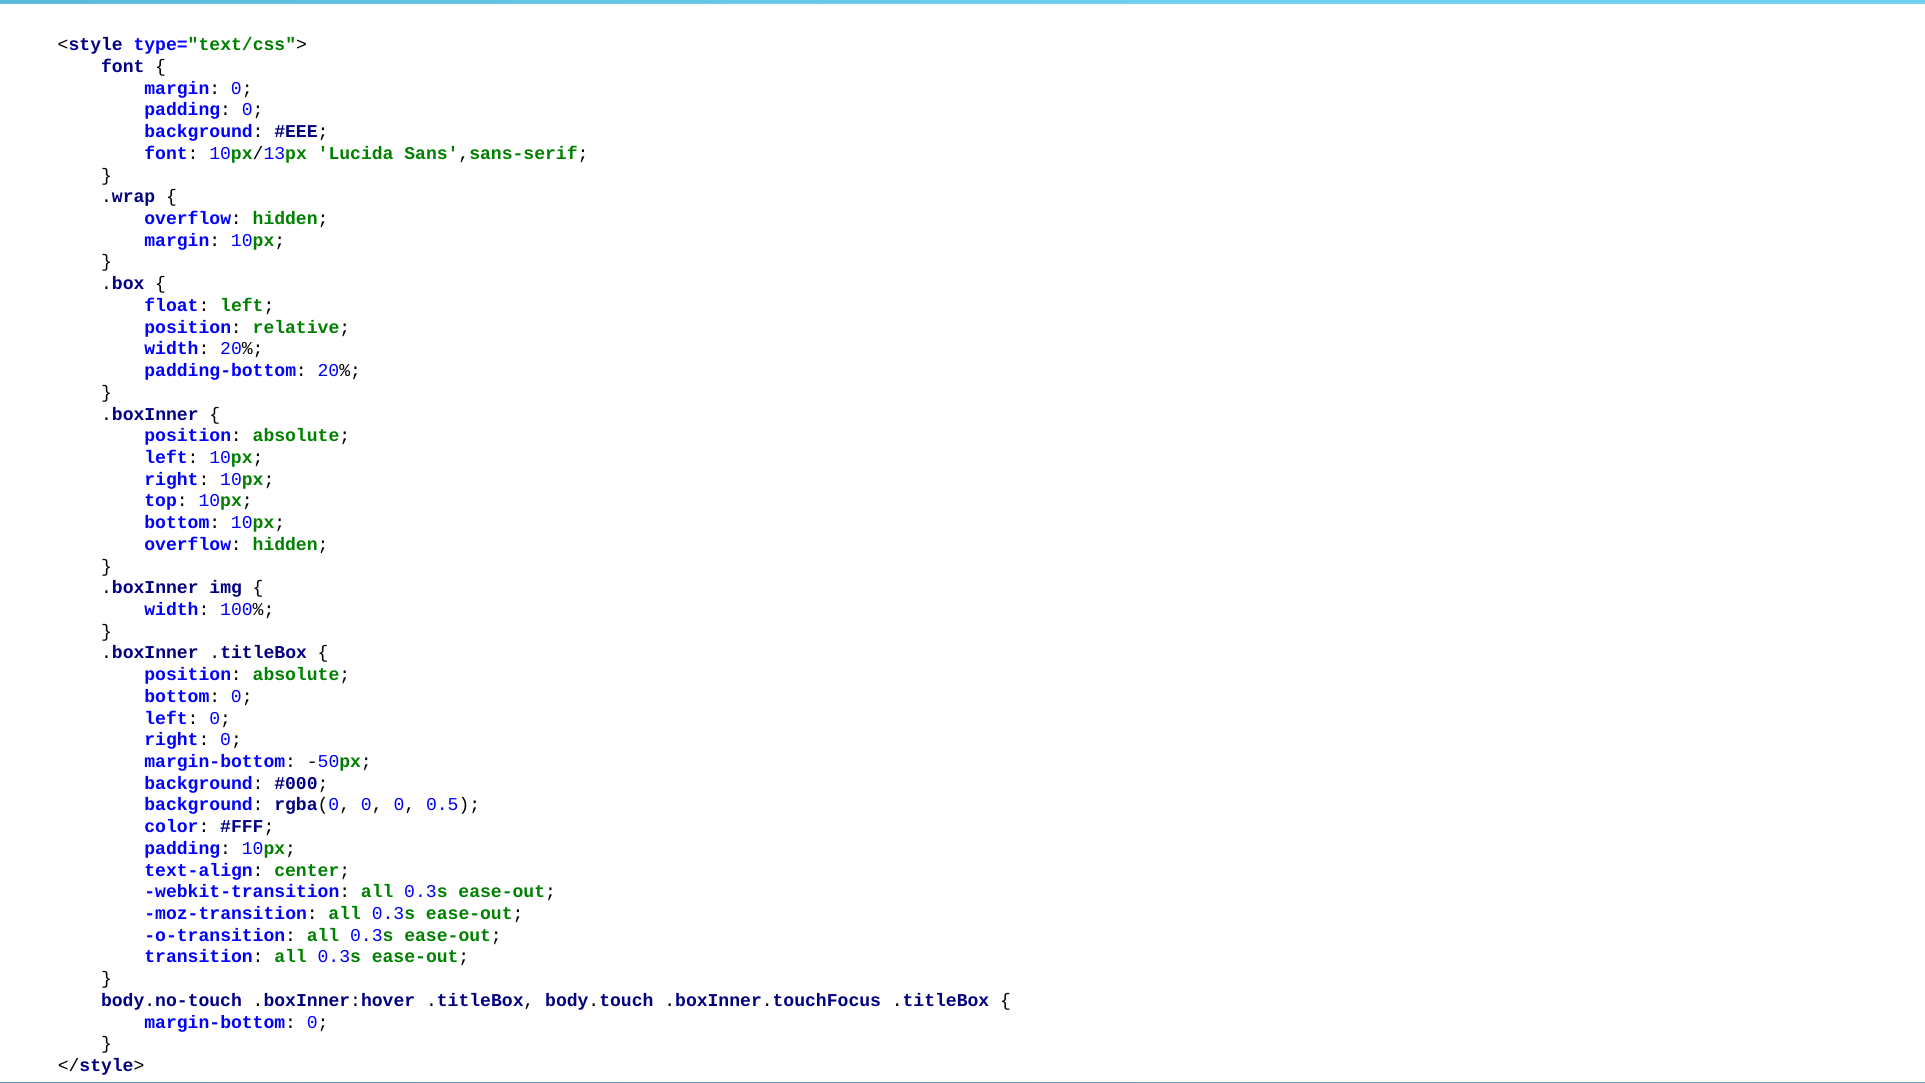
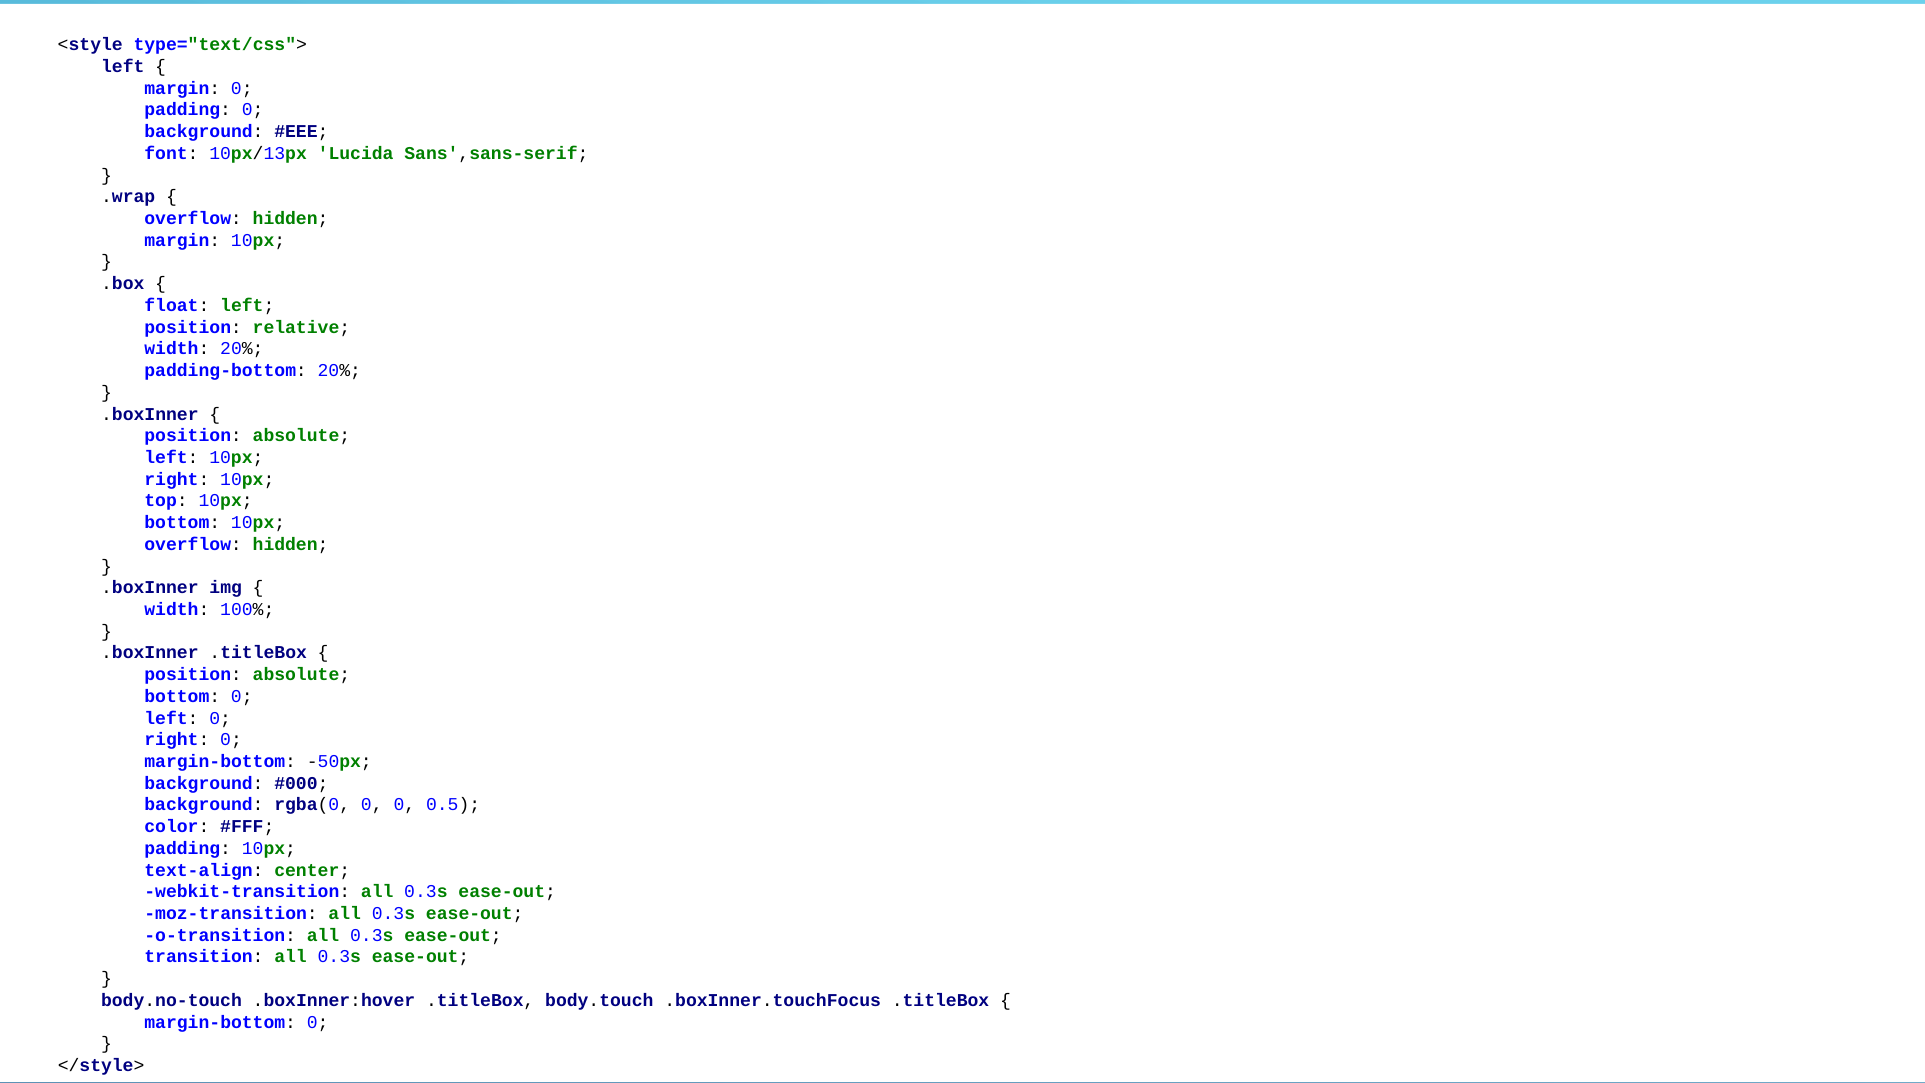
font at (123, 67): font -> left
